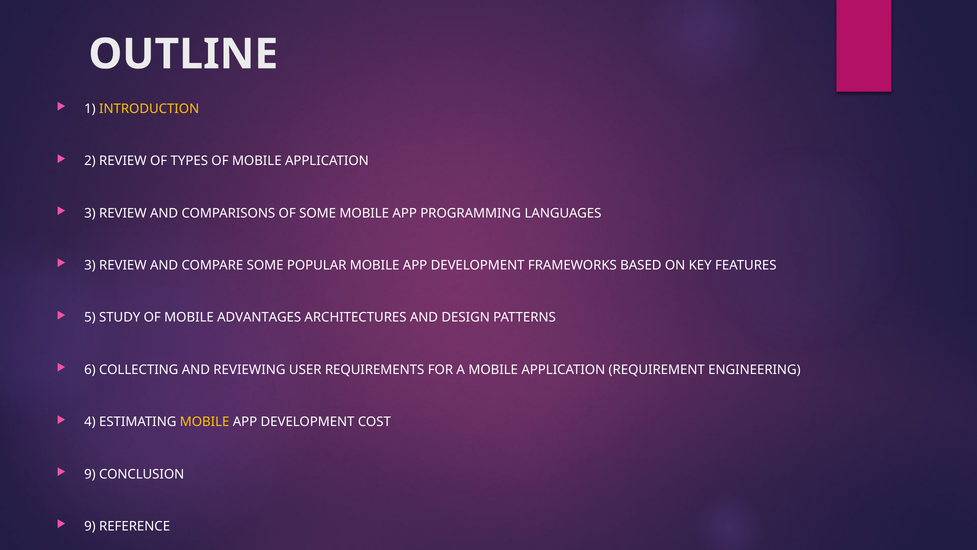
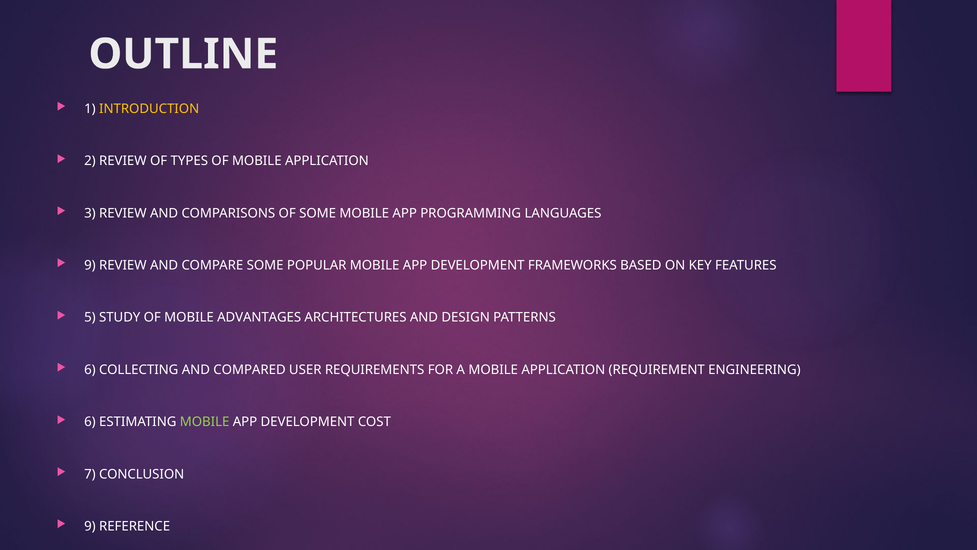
3 at (90, 265): 3 -> 9
REVIEWING: REVIEWING -> COMPARED
4 at (90, 422): 4 -> 6
MOBILE at (205, 422) colour: yellow -> light green
9 at (90, 474): 9 -> 7
